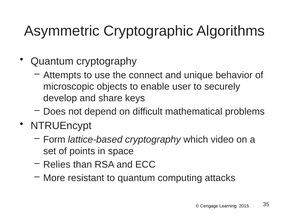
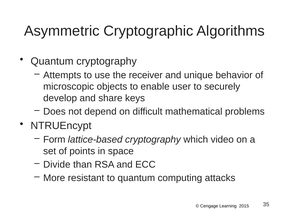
connect: connect -> receiver
Relies: Relies -> Divide
